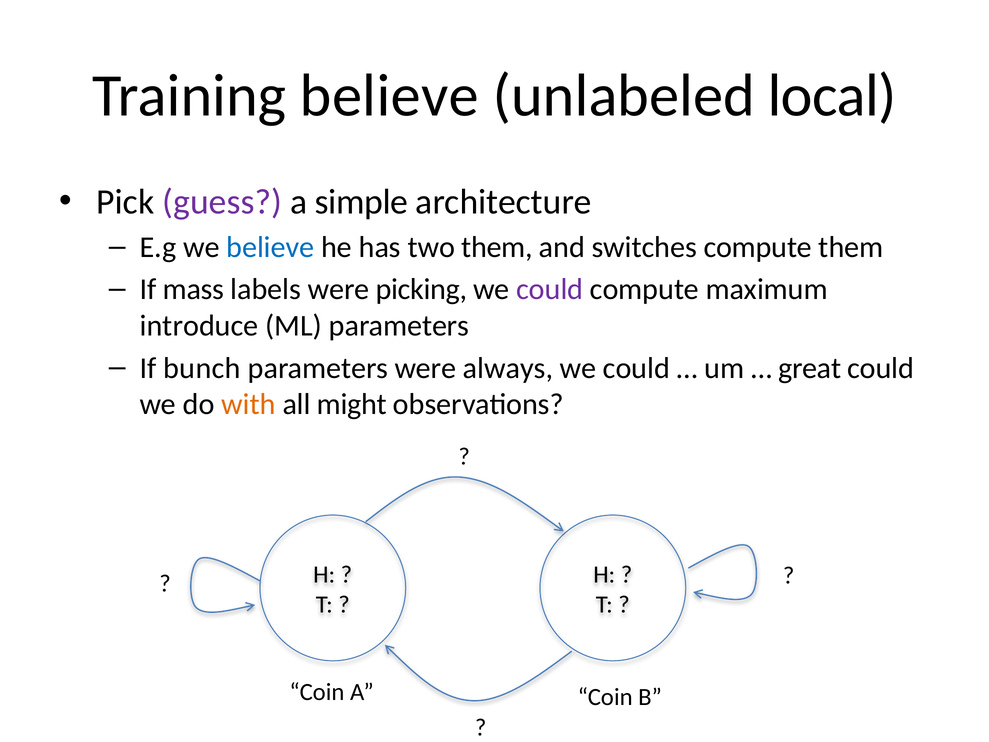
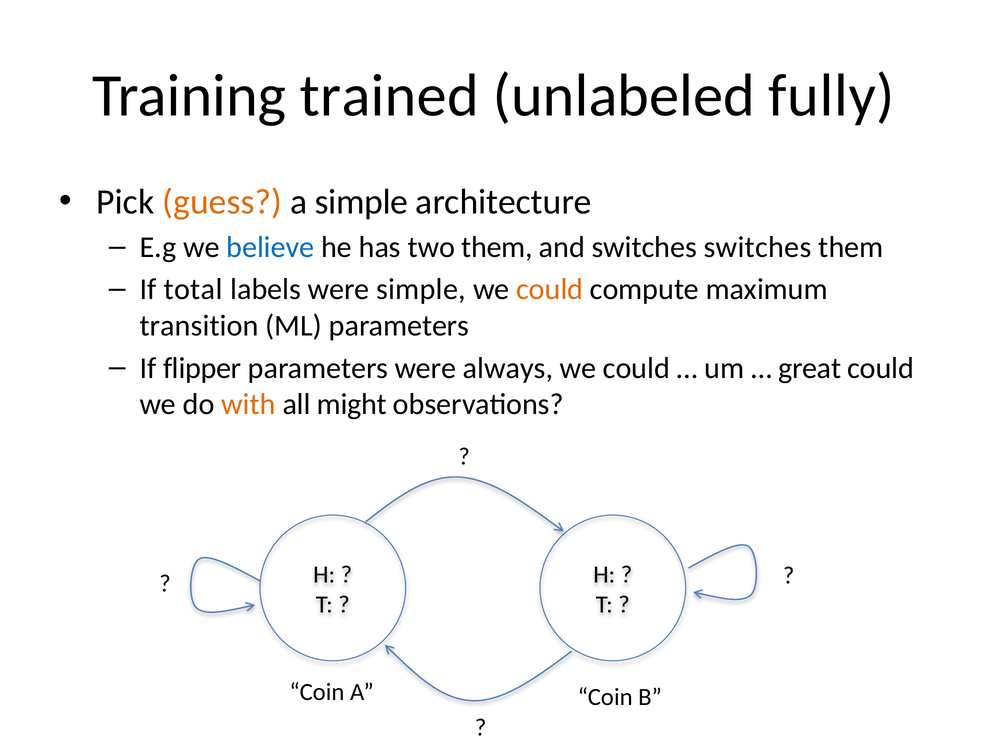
Training believe: believe -> trained
local: local -> fully
guess colour: purple -> orange
switches compute: compute -> switches
mass: mass -> total
were picking: picking -> simple
could at (550, 289) colour: purple -> orange
introduce: introduce -> transition
bunch: bunch -> flipper
